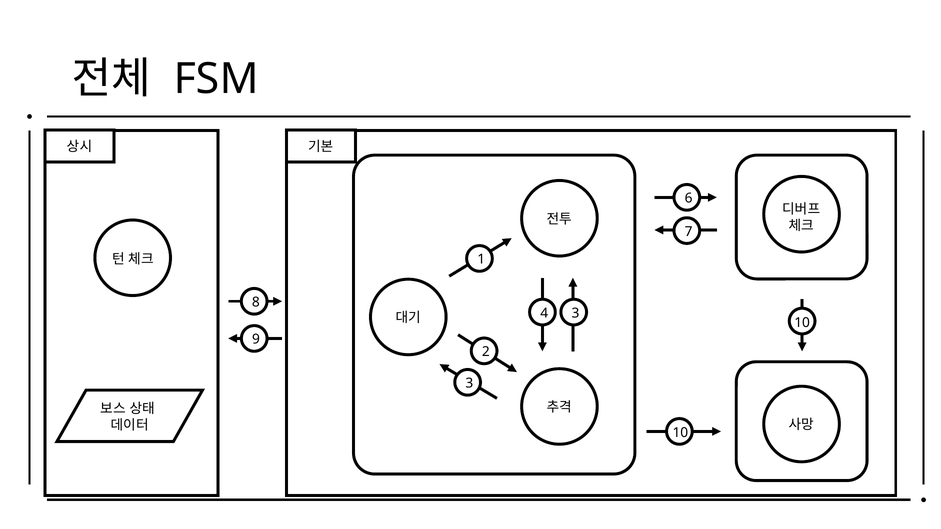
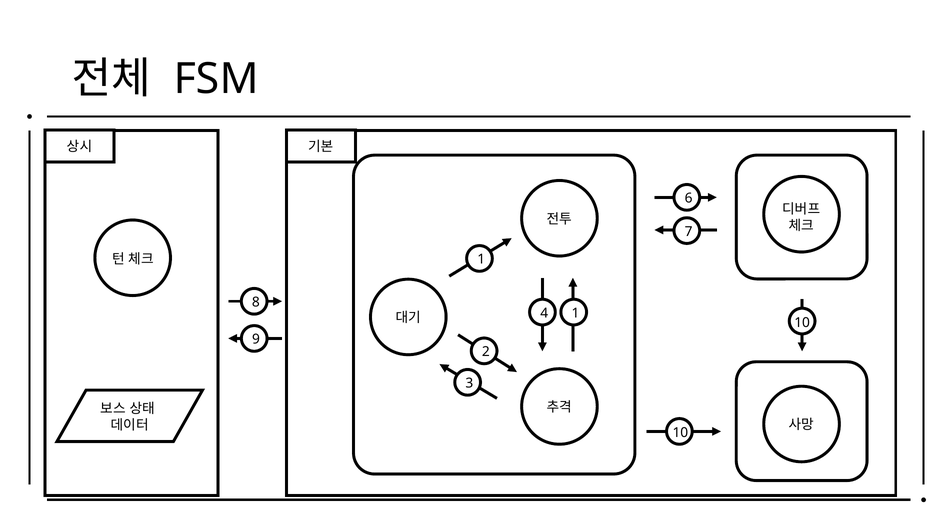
4 3: 3 -> 1
